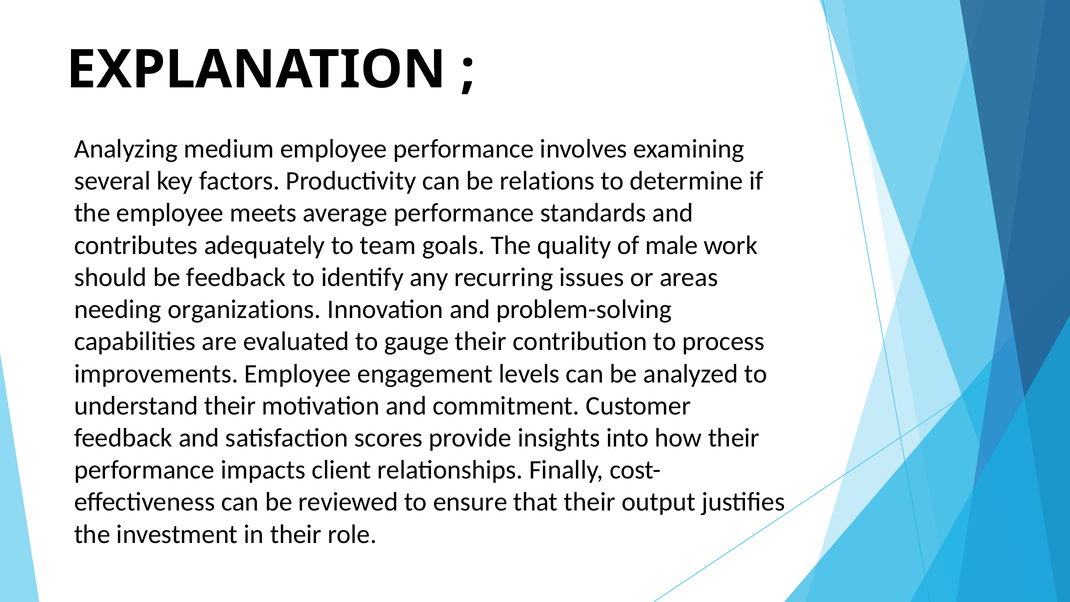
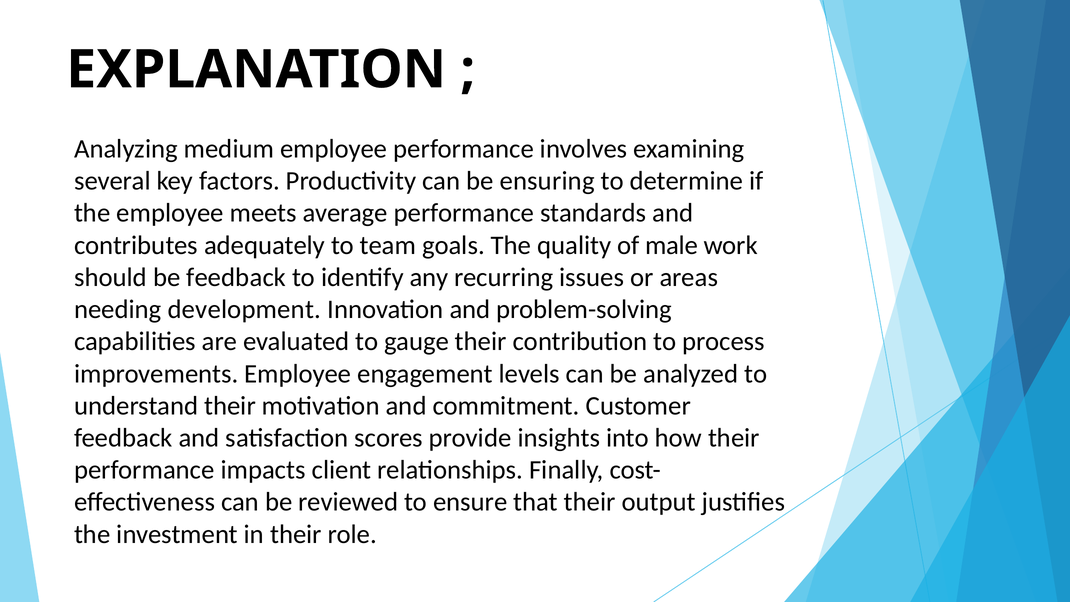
relations: relations -> ensuring
organizations: organizations -> development
